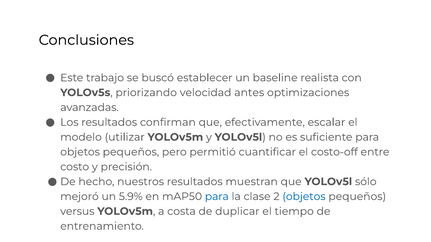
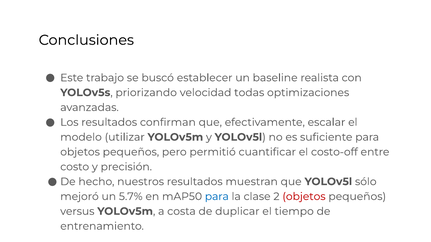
antes: antes -> todas
5.9%: 5.9% -> 5.7%
objetos at (304, 197) colour: blue -> red
